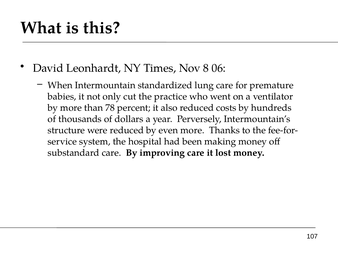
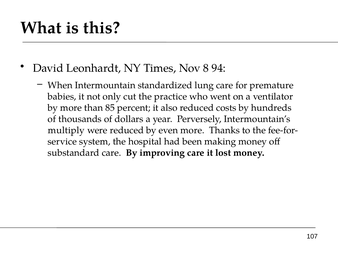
06: 06 -> 94
78: 78 -> 85
structure: structure -> multiply
